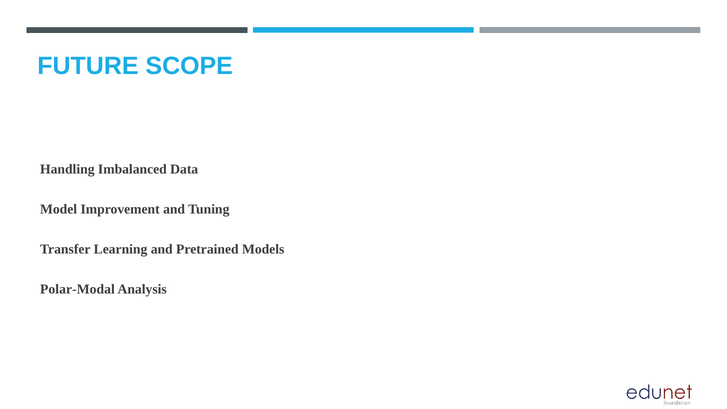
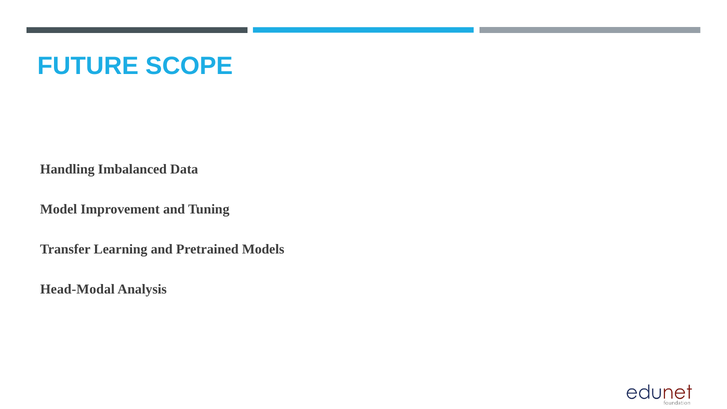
Polar-Modal: Polar-Modal -> Head-Modal
